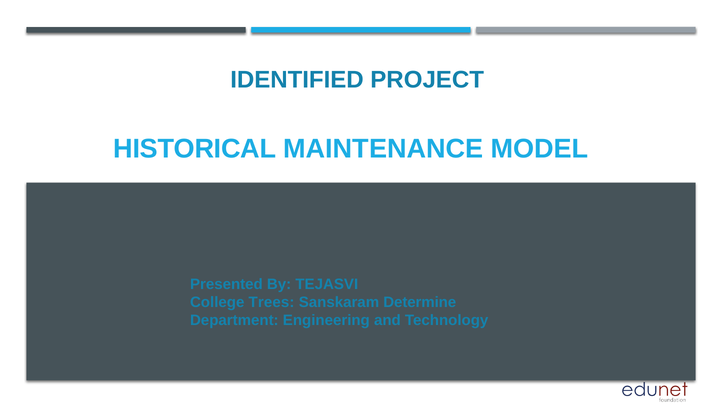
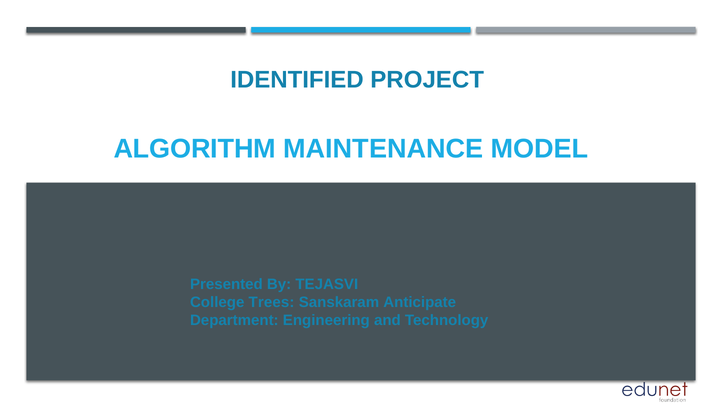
HISTORICAL: HISTORICAL -> ALGORITHM
Determine: Determine -> Anticipate
